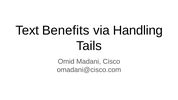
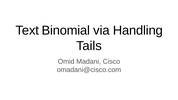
Benefits: Benefits -> Binomial
